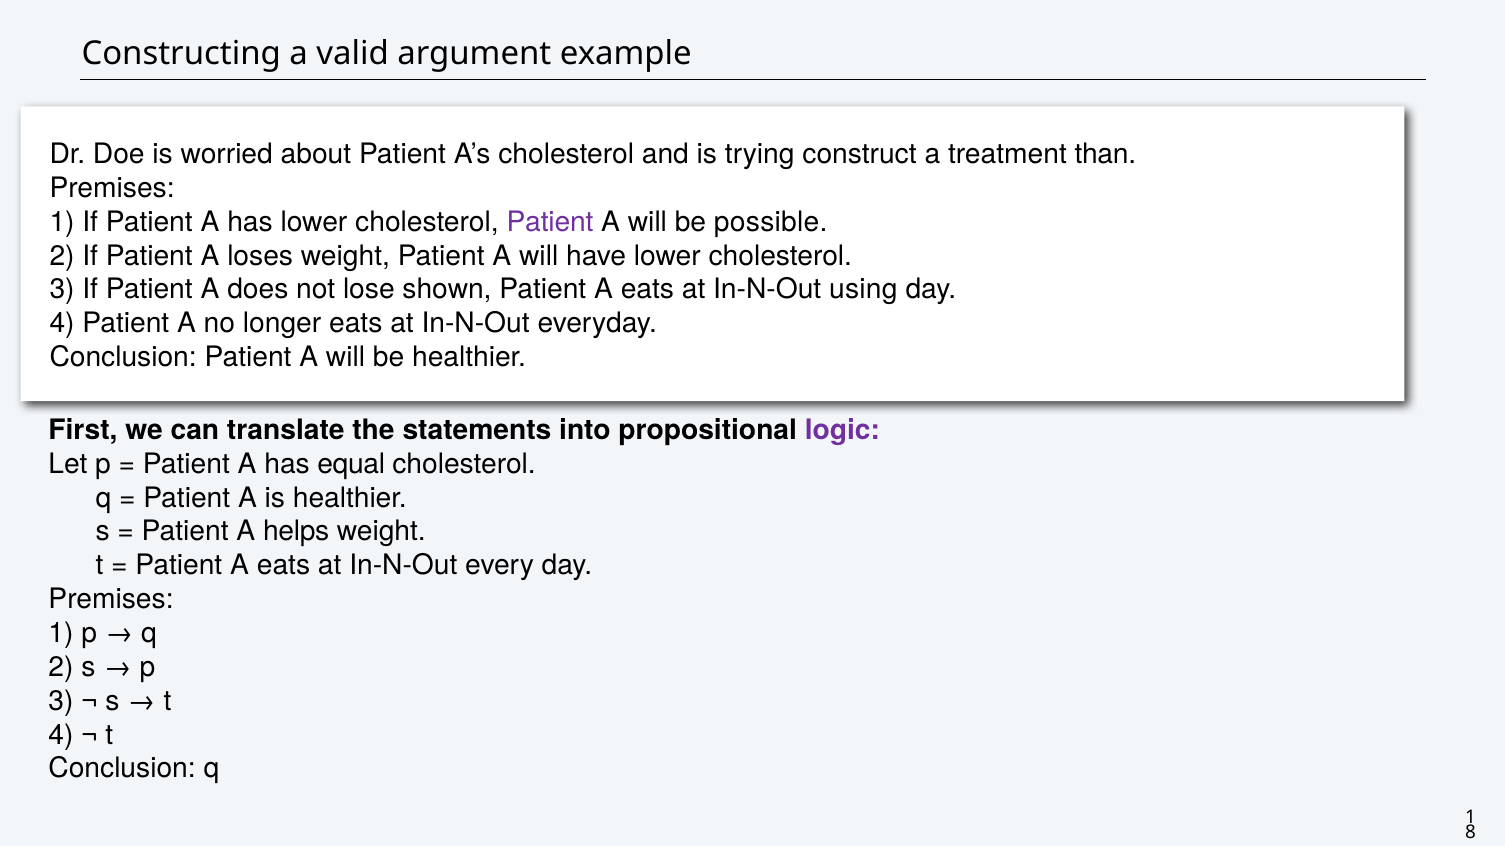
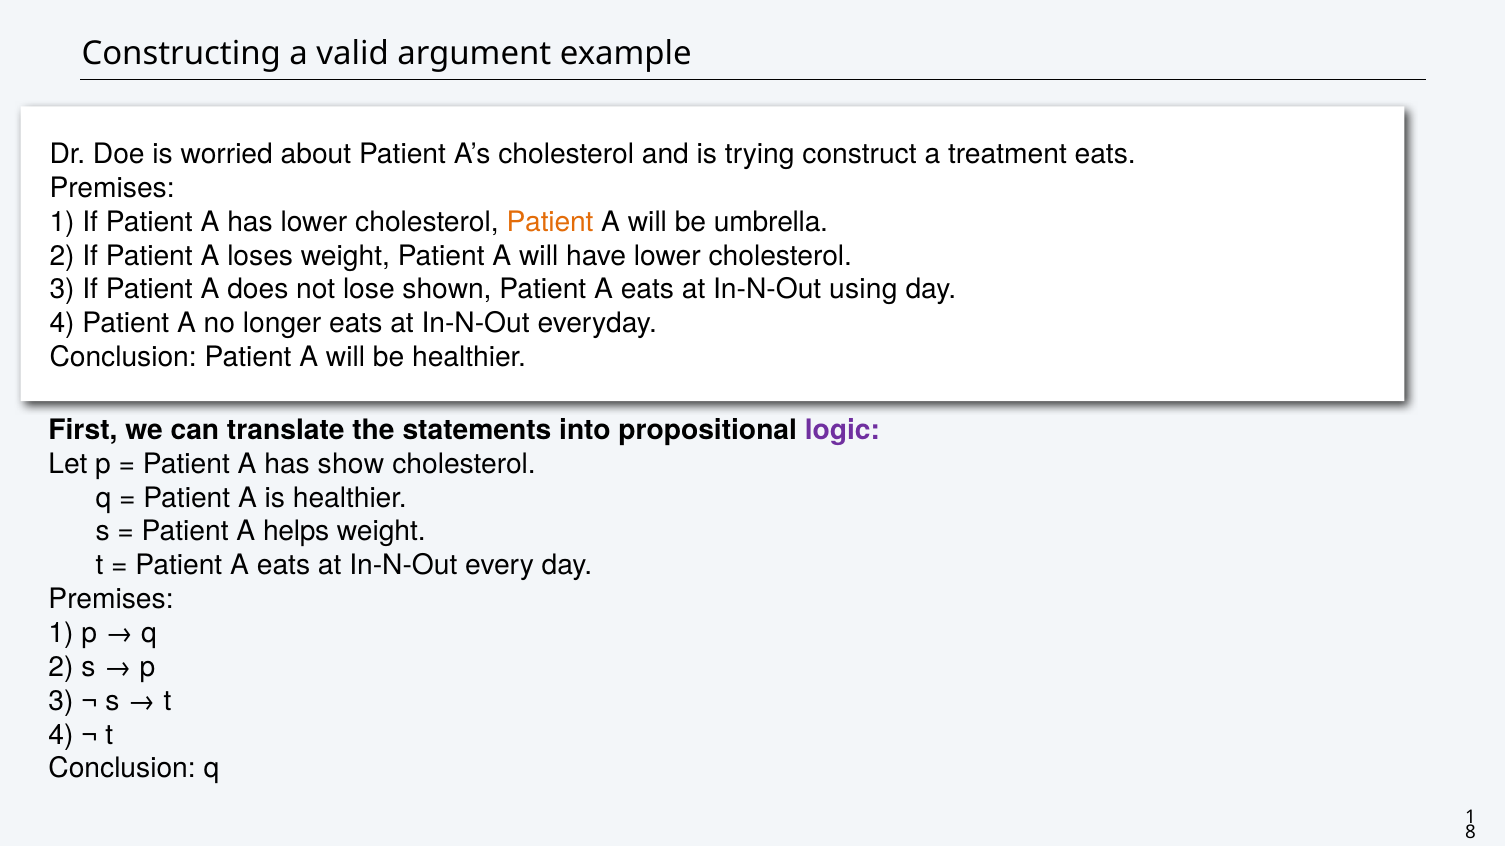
treatment than: than -> eats
Patient at (550, 222) colour: purple -> orange
possible: possible -> umbrella
equal: equal -> show
